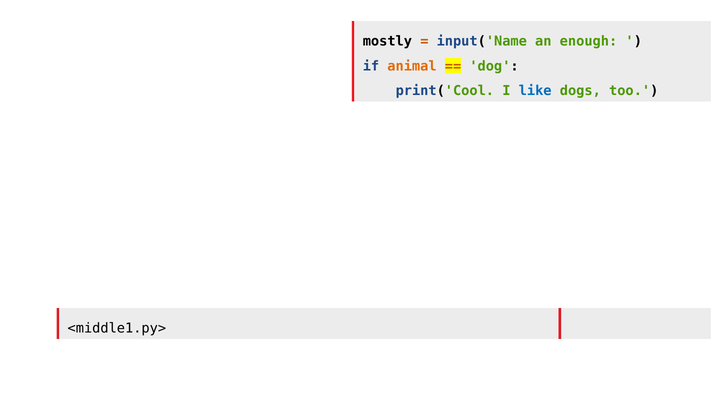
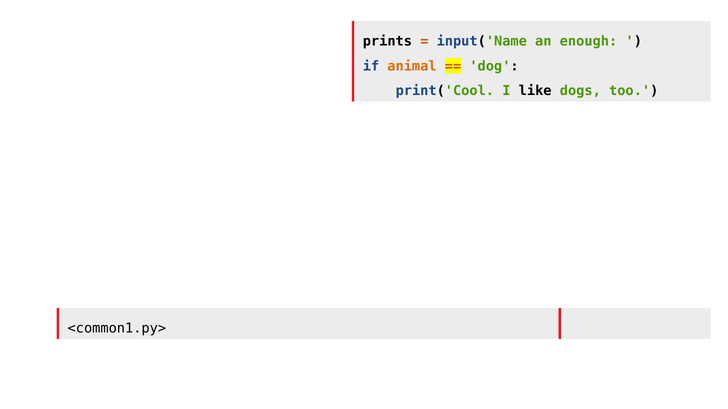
mostly: mostly -> prints
like colour: blue -> black
<middle1.py>: <middle1.py> -> <common1.py>
